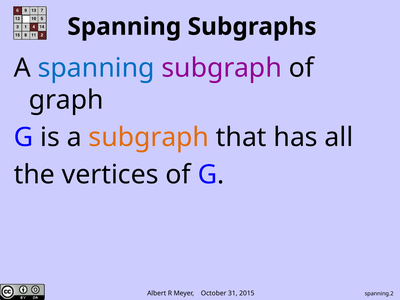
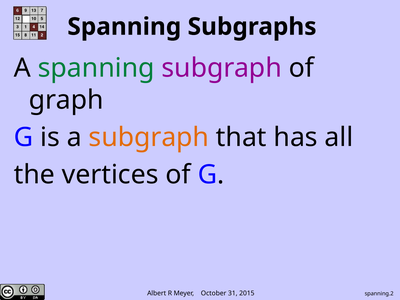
spanning at (96, 68) colour: blue -> green
